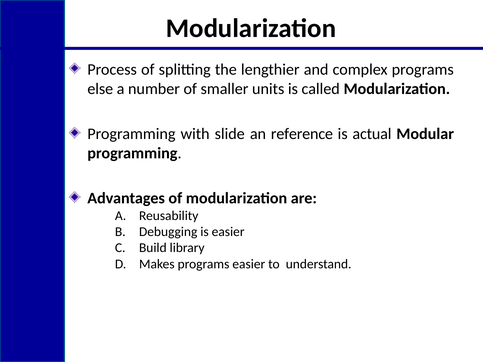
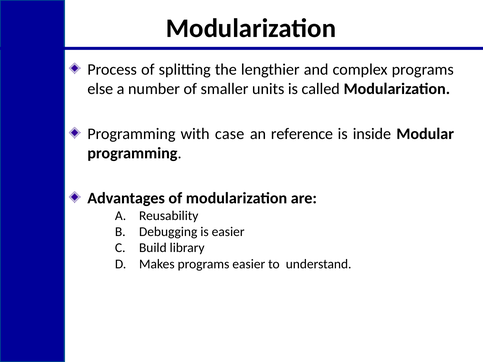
slide: slide -> case
actual: actual -> inside
